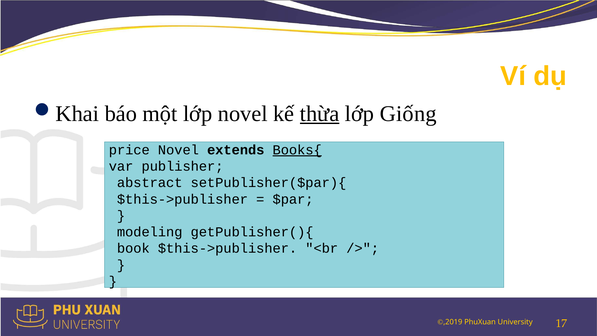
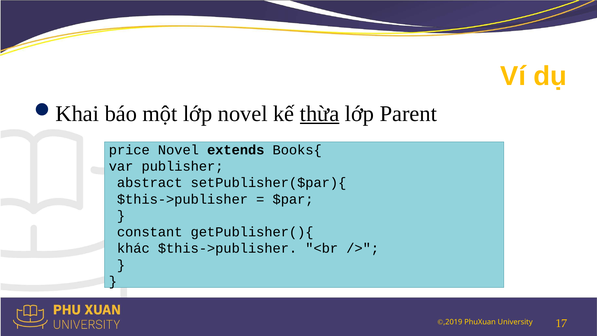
Giống: Giống -> Parent
Books{ underline: present -> none
modeling: modeling -> constant
book: book -> khác
